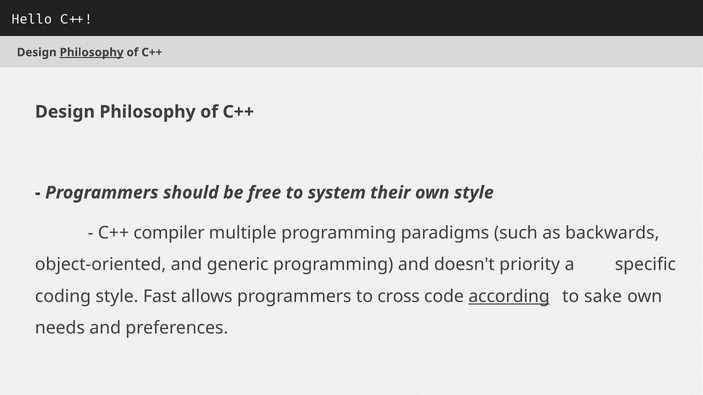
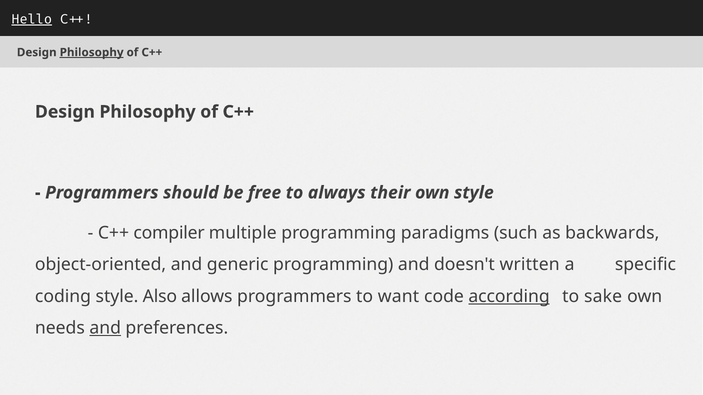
Hello underline: none -> present
system: system -> always
priority: priority -> written
Fast: Fast -> Also
cross: cross -> want
and at (105, 328) underline: none -> present
